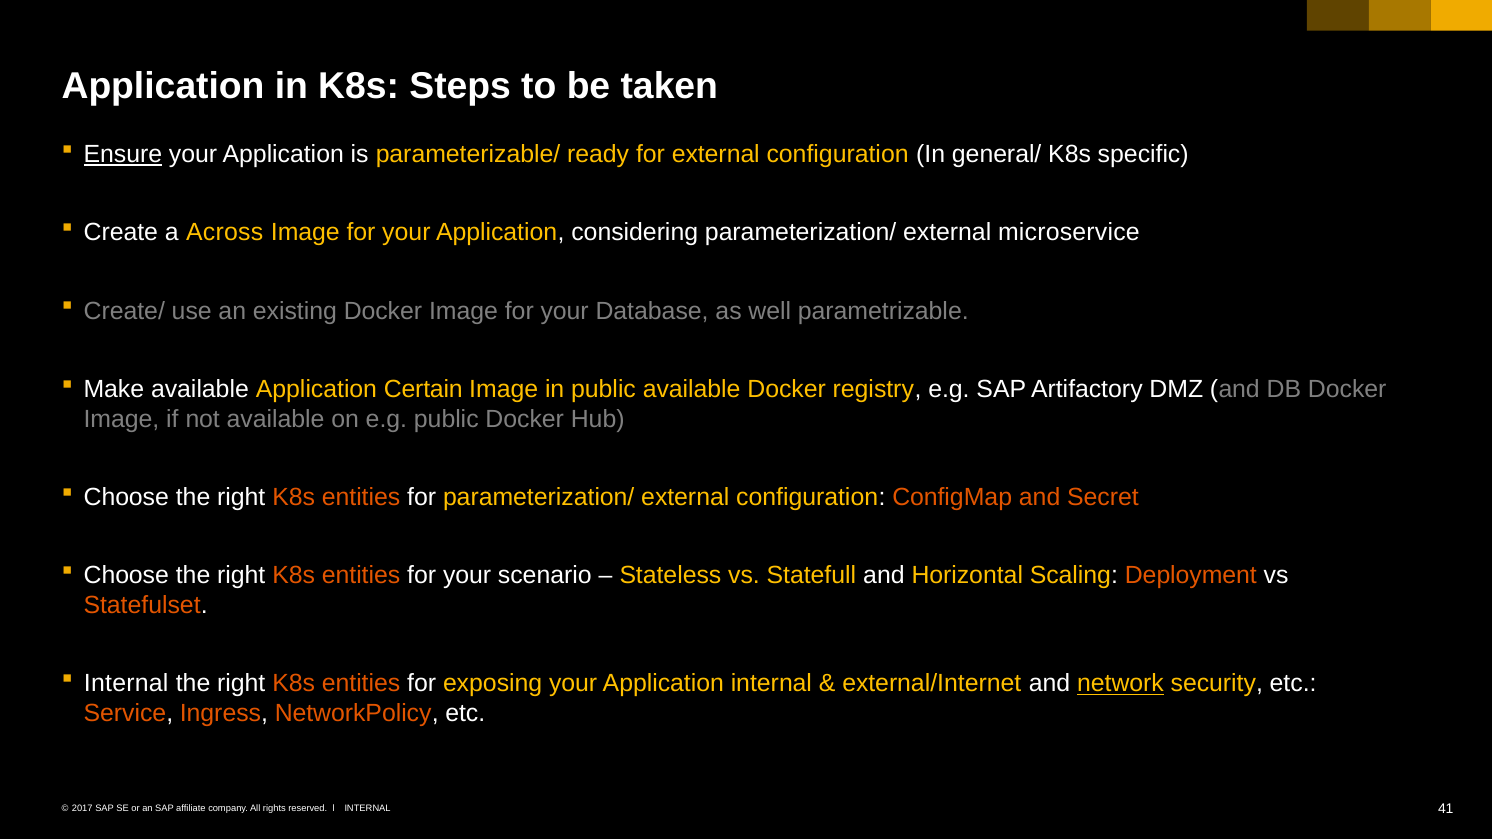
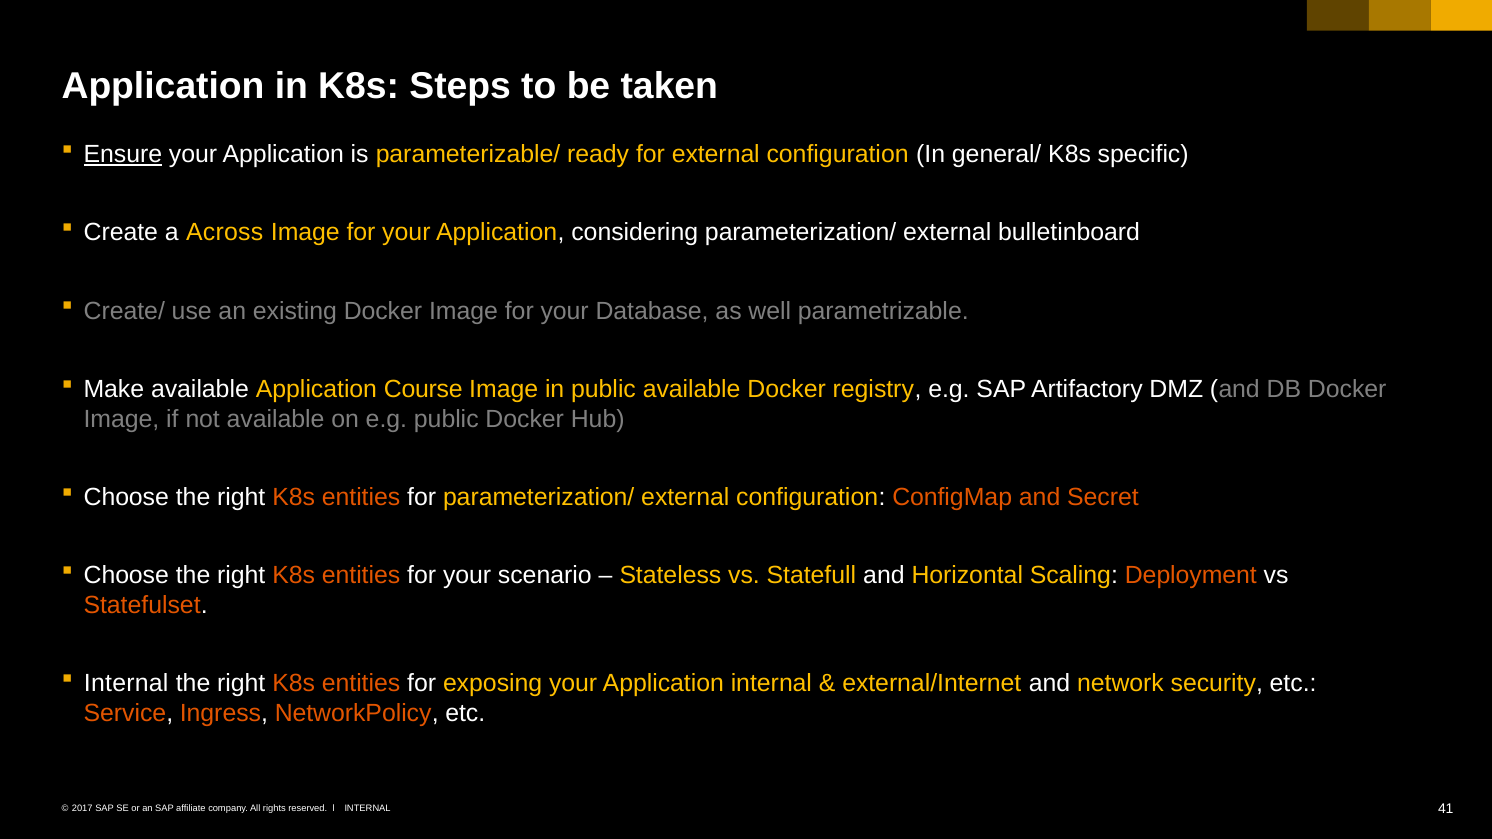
microservice: microservice -> bulletinboard
Certain: Certain -> Course
network underline: present -> none
